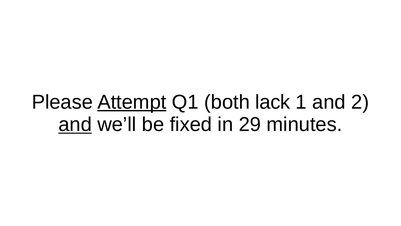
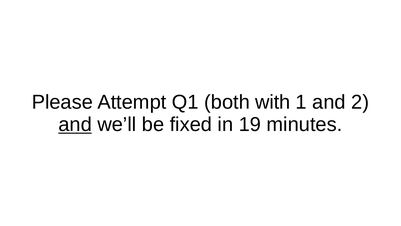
Attempt underline: present -> none
lack: lack -> with
29: 29 -> 19
